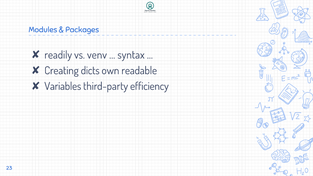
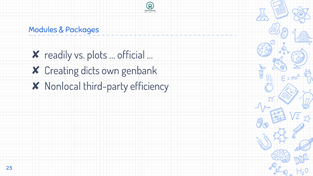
venv: venv -> plots
syntax: syntax -> official
readable: readable -> genbank
Variables: Variables -> Nonlocal
